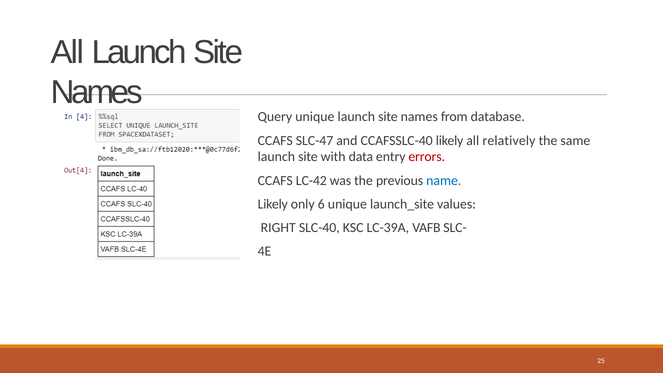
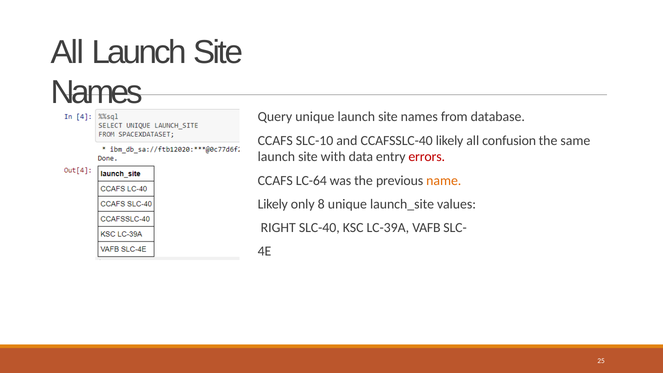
SLC-47: SLC-47 -> SLC-10
relatively: relatively -> confusion
LC-42: LC-42 -> LC-64
name colour: blue -> orange
6: 6 -> 8
